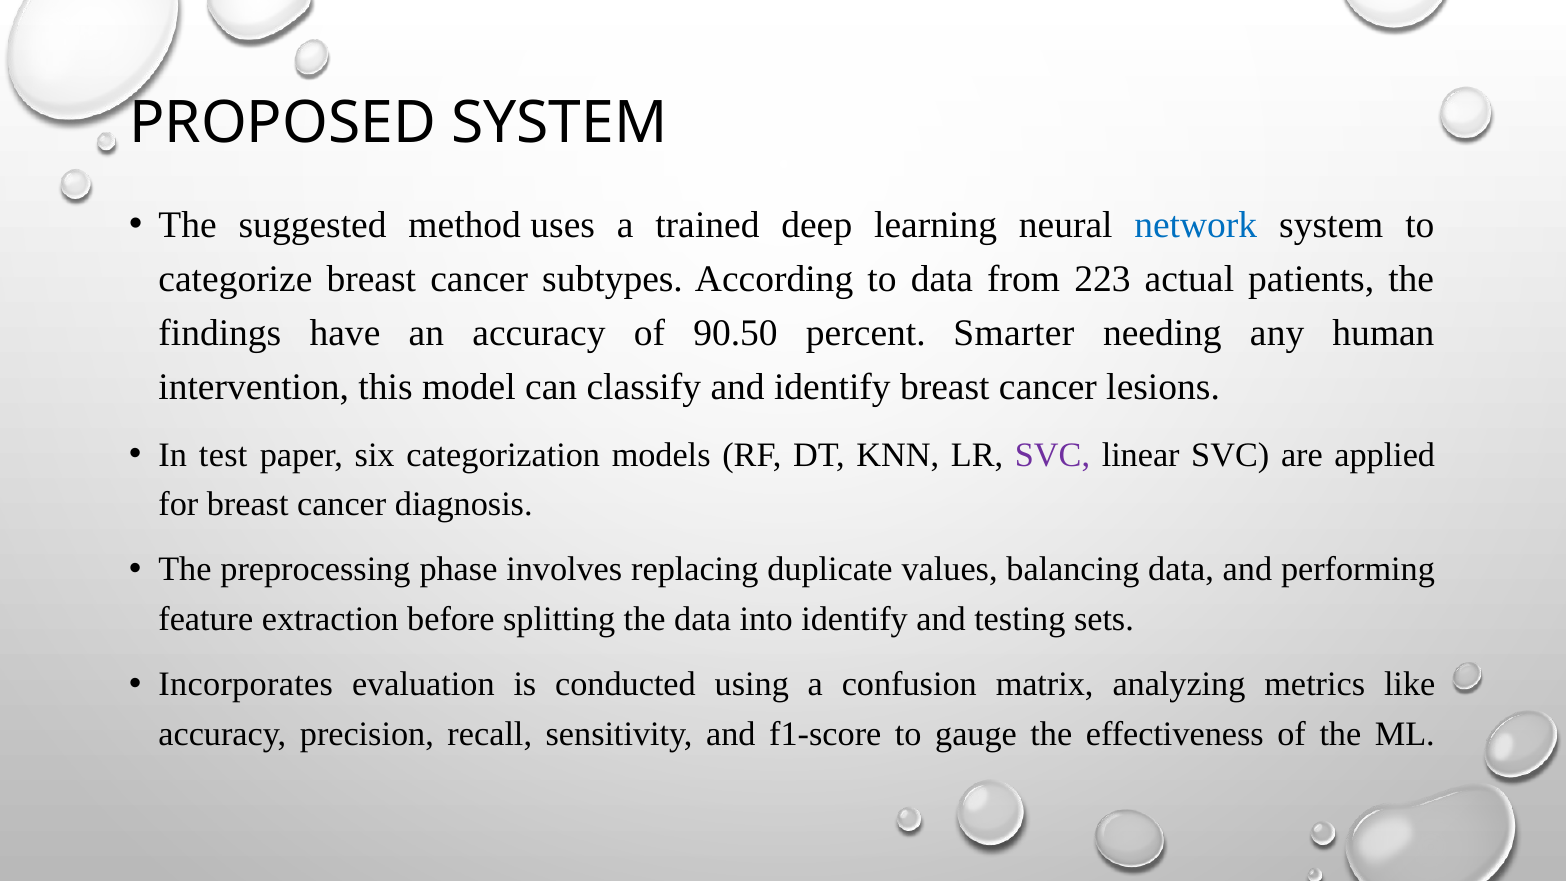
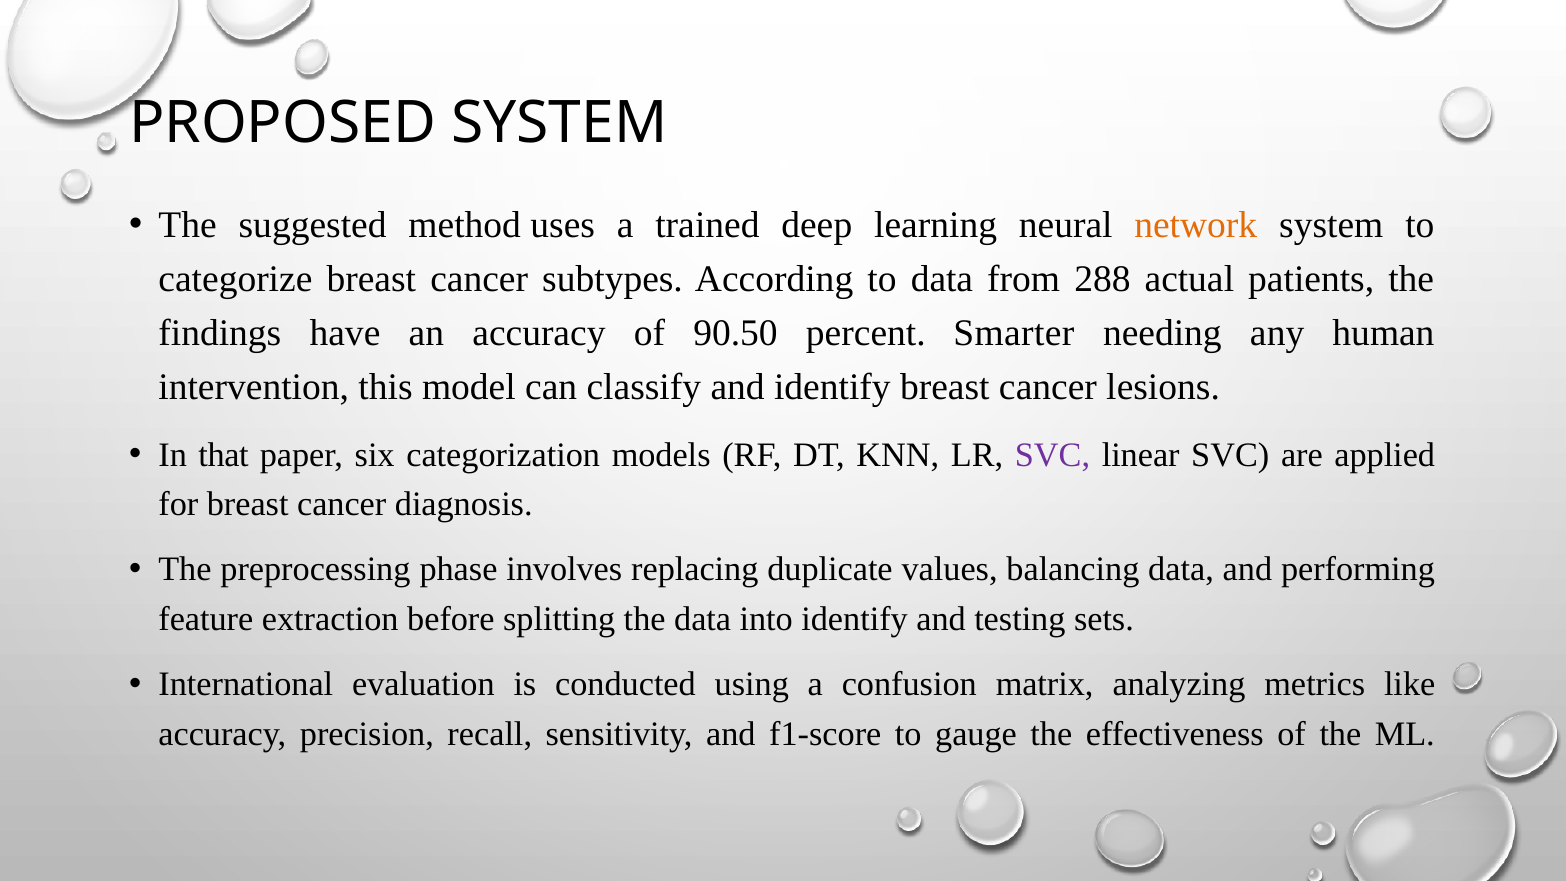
network colour: blue -> orange
223: 223 -> 288
test: test -> that
Incorporates: Incorporates -> International
